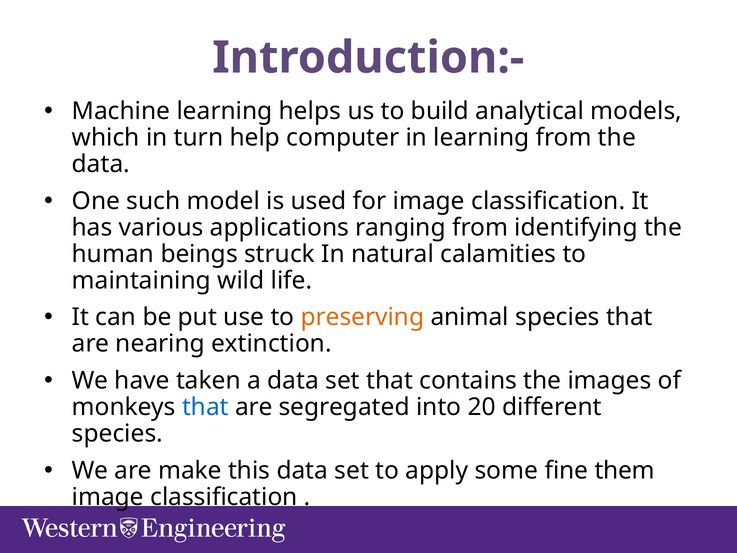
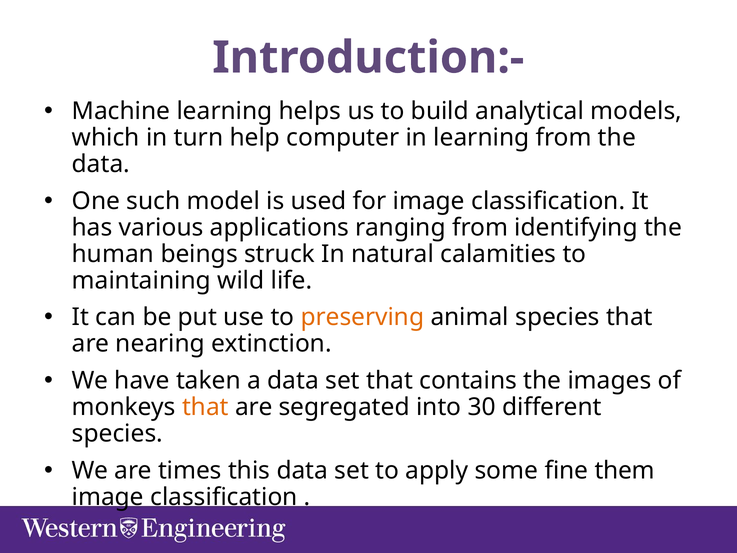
that at (205, 407) colour: blue -> orange
20: 20 -> 30
make: make -> times
